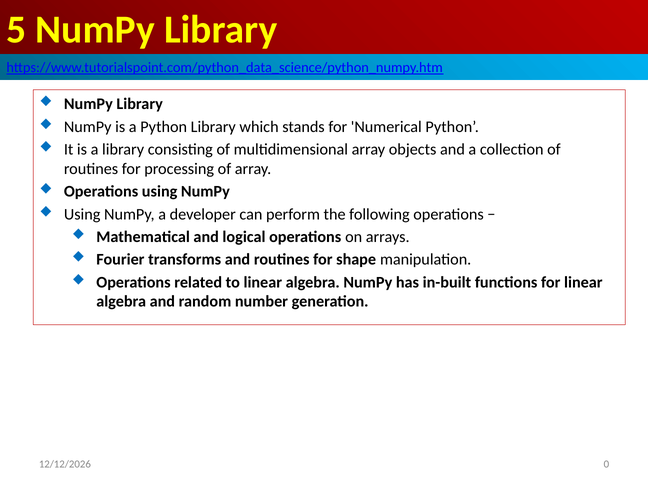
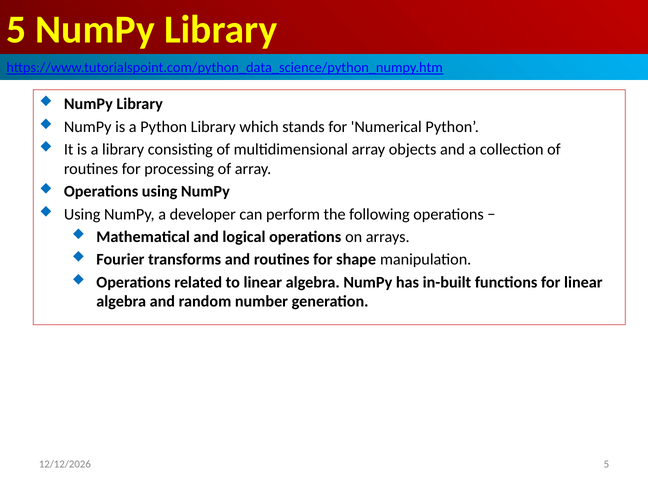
0 at (606, 464): 0 -> 5
